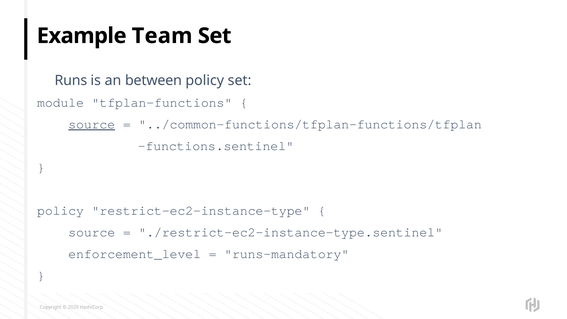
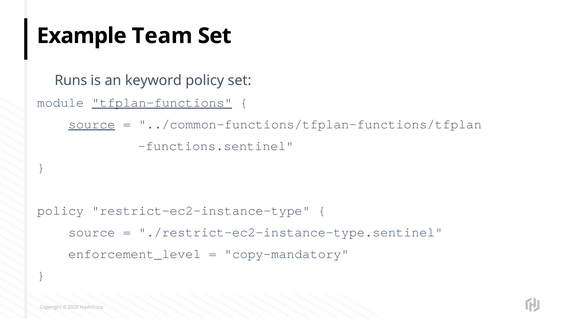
between: between -> keyword
tfplan-functions underline: none -> present
runs-mandatory: runs-mandatory -> copy-mandatory
